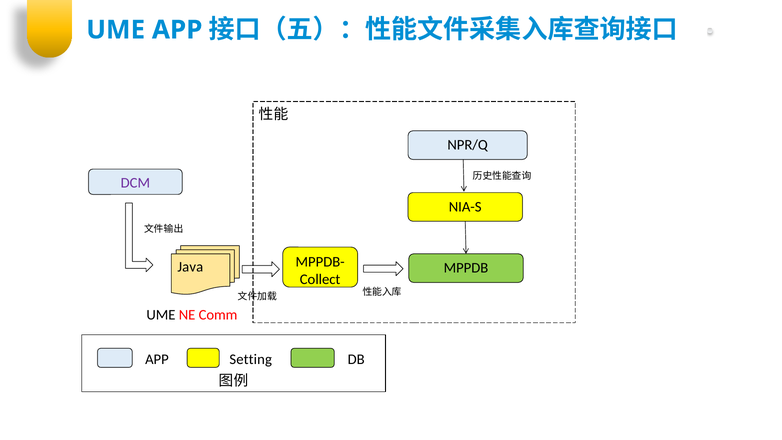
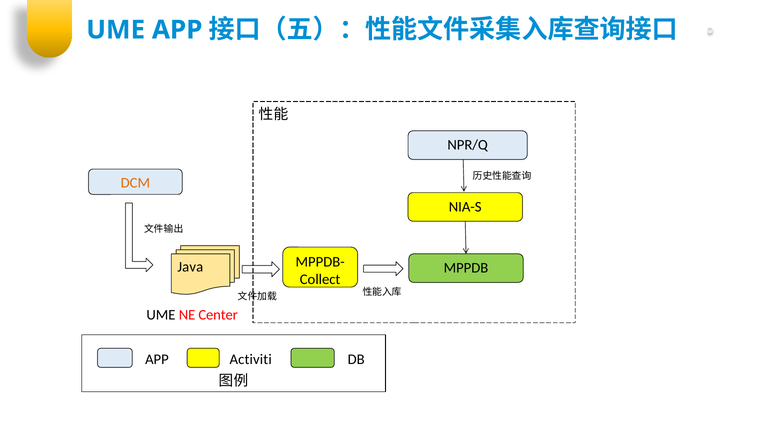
DCM colour: purple -> orange
Comm: Comm -> Center
Setting: Setting -> Activiti
